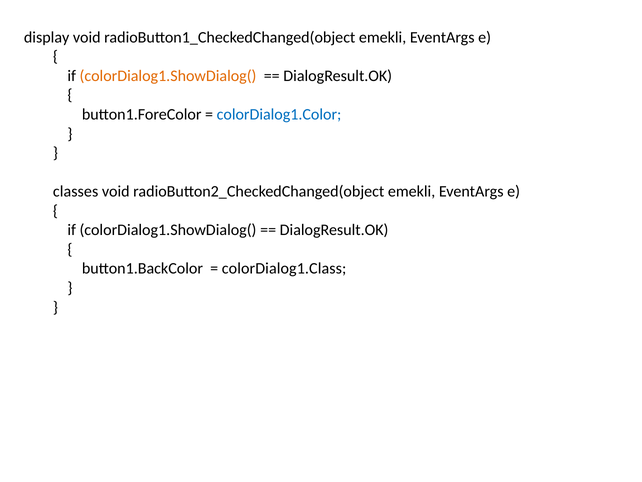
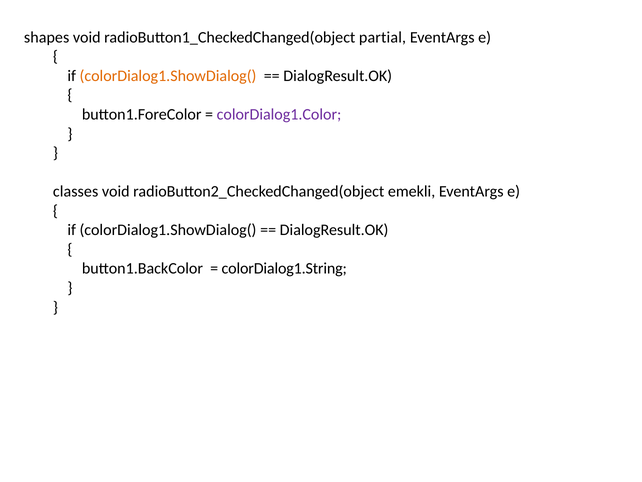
display: display -> shapes
radioButton1_CheckedChanged(object emekli: emekli -> partial
colorDialog1.Color colour: blue -> purple
colorDialog1.Class: colorDialog1.Class -> colorDialog1.String
